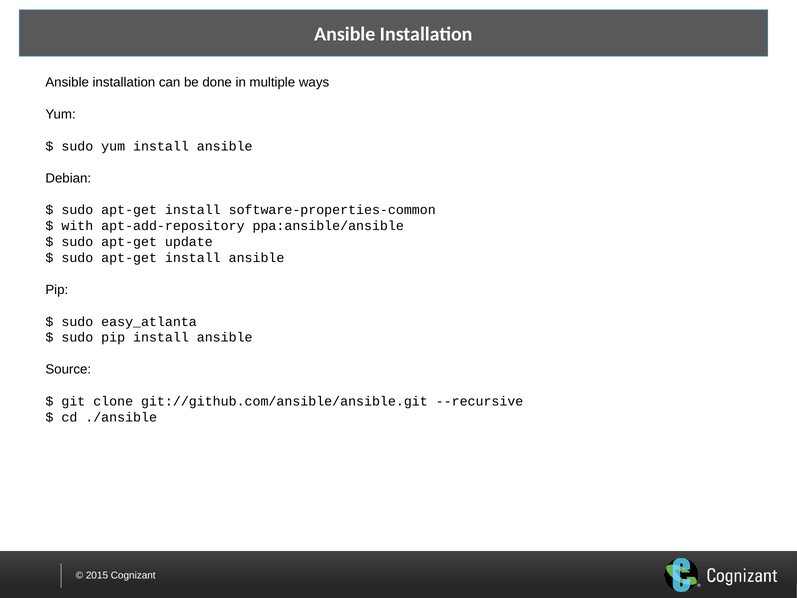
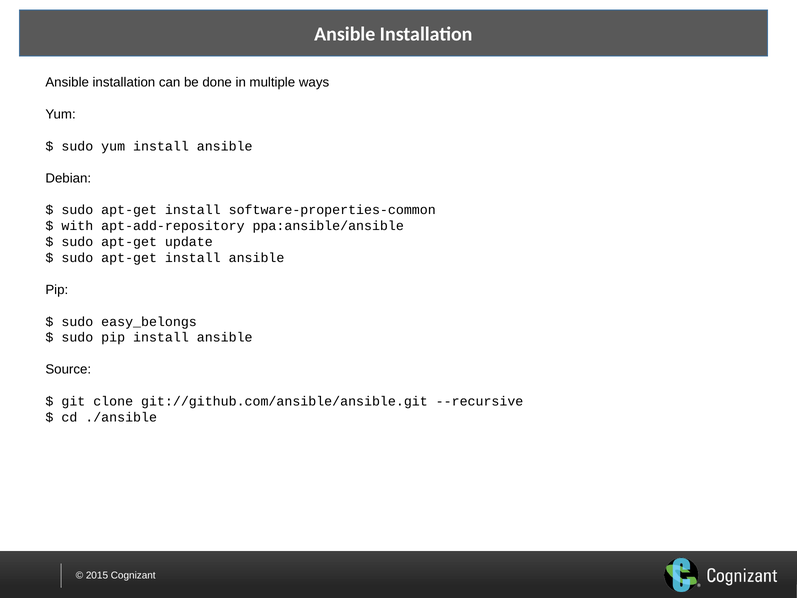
easy_atlanta: easy_atlanta -> easy_belongs
